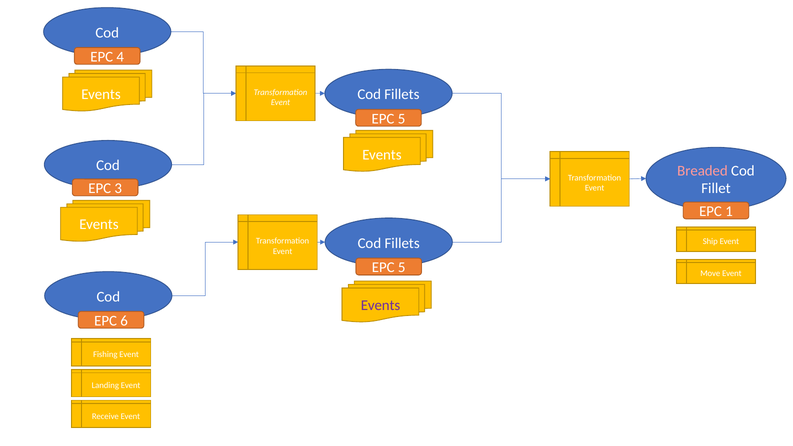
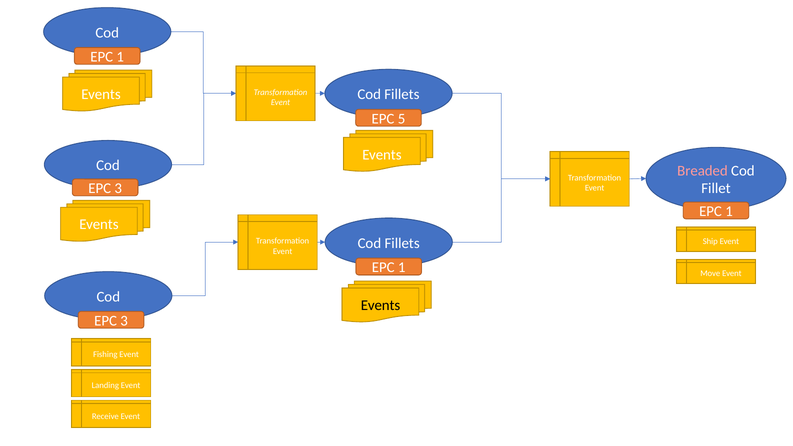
4 at (120, 57): 4 -> 1
5 at (402, 268): 5 -> 1
Events at (380, 305) colour: purple -> black
6 at (124, 321): 6 -> 3
